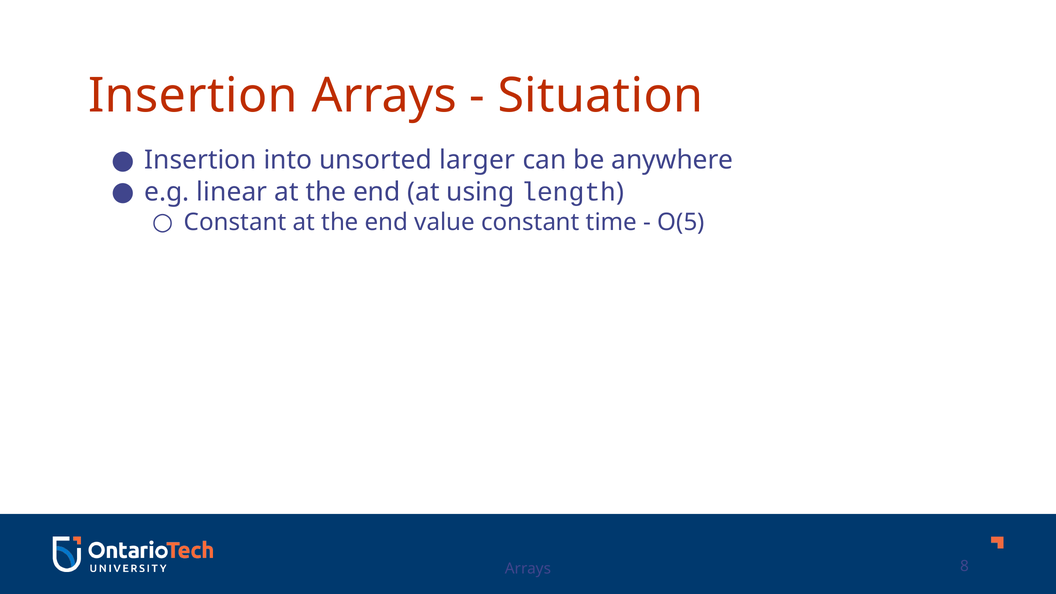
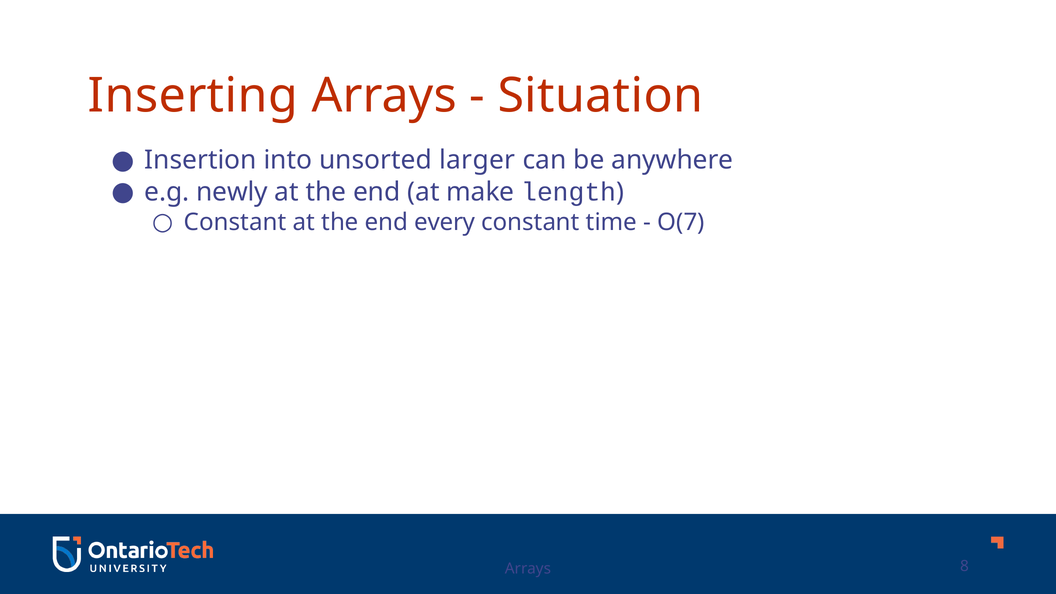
Insertion at (193, 96): Insertion -> Inserting
linear: linear -> newly
using: using -> make
value: value -> every
O(5: O(5 -> O(7
